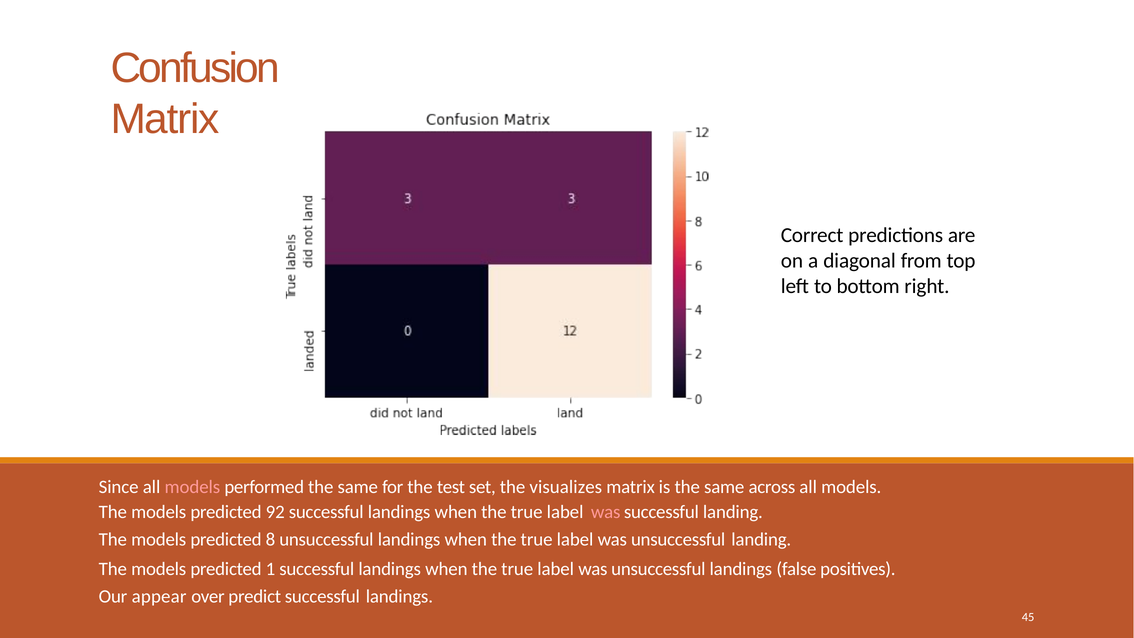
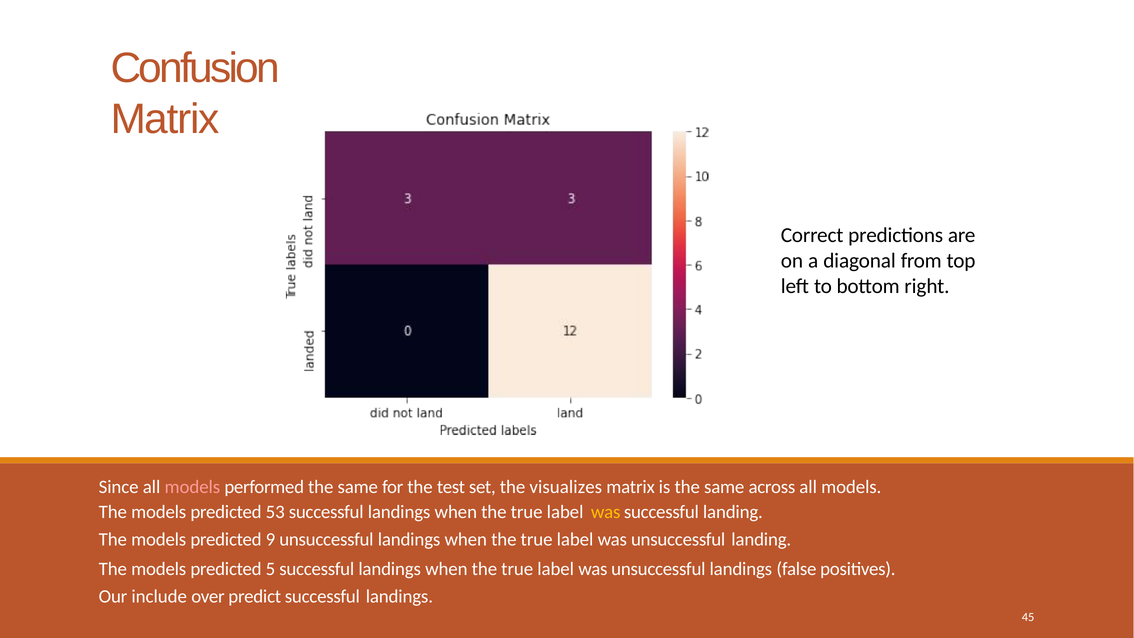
92: 92 -> 53
was at (606, 512) colour: pink -> yellow
8: 8 -> 9
1: 1 -> 5
appear: appear -> include
